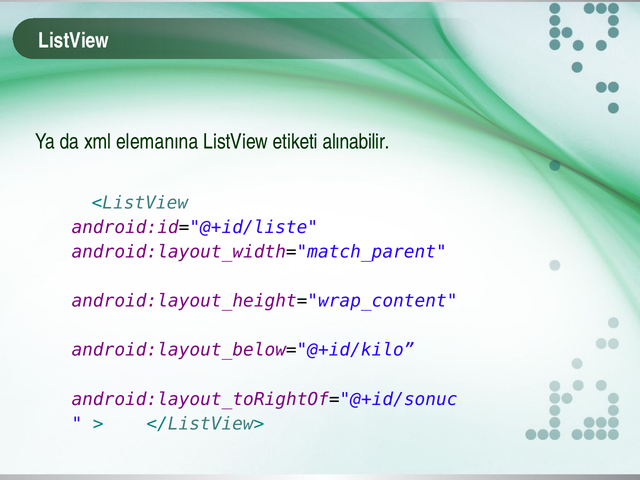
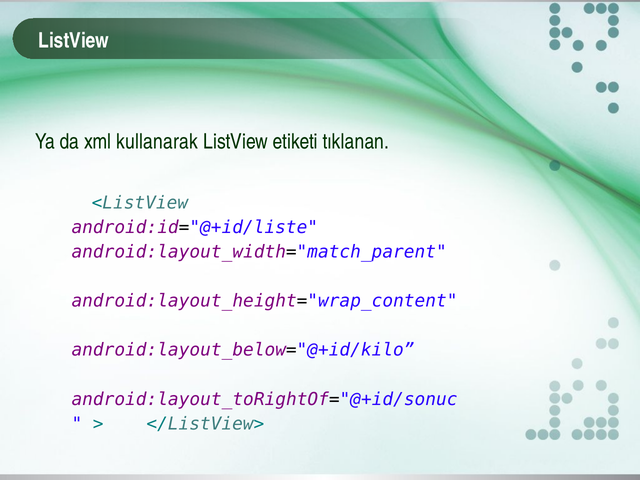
elemanına: elemanına -> kullanarak
alınabilir: alınabilir -> tıklanan
